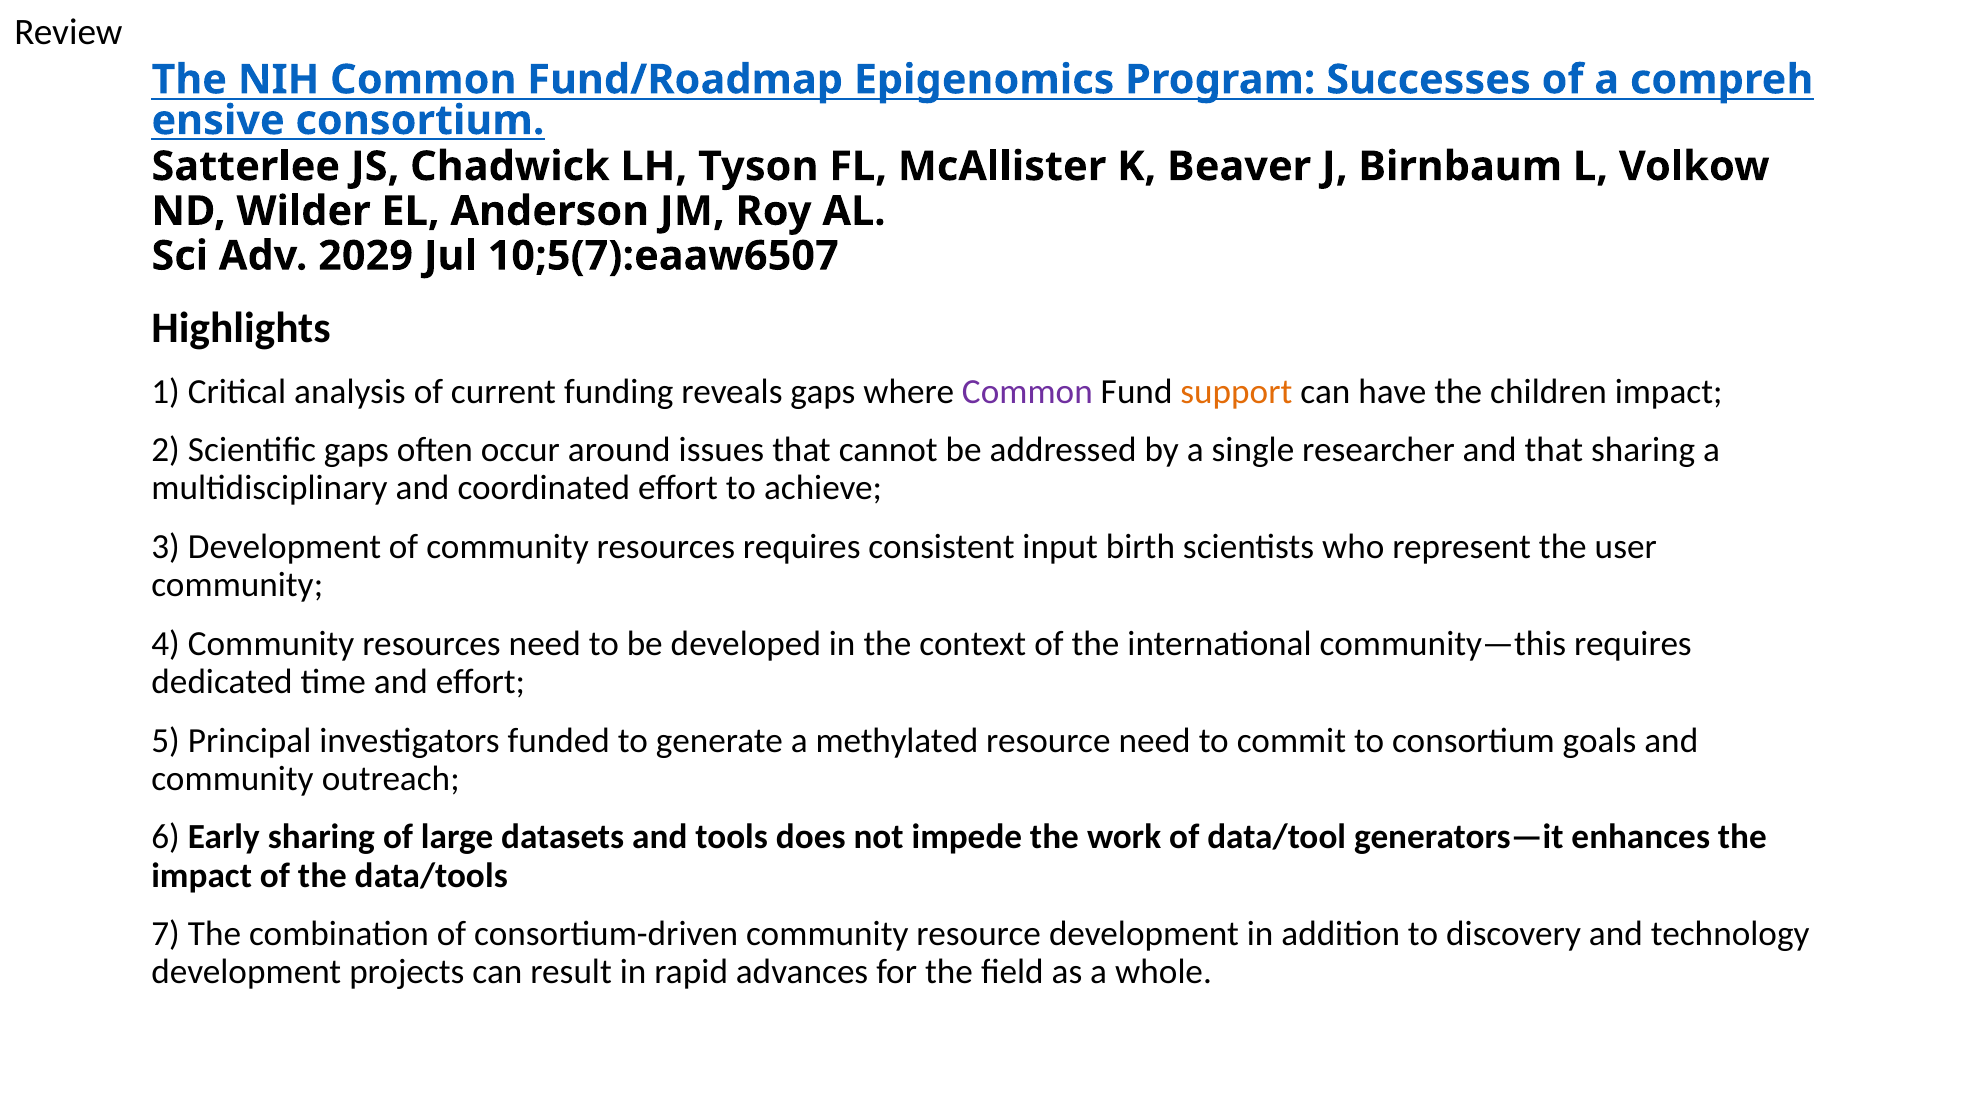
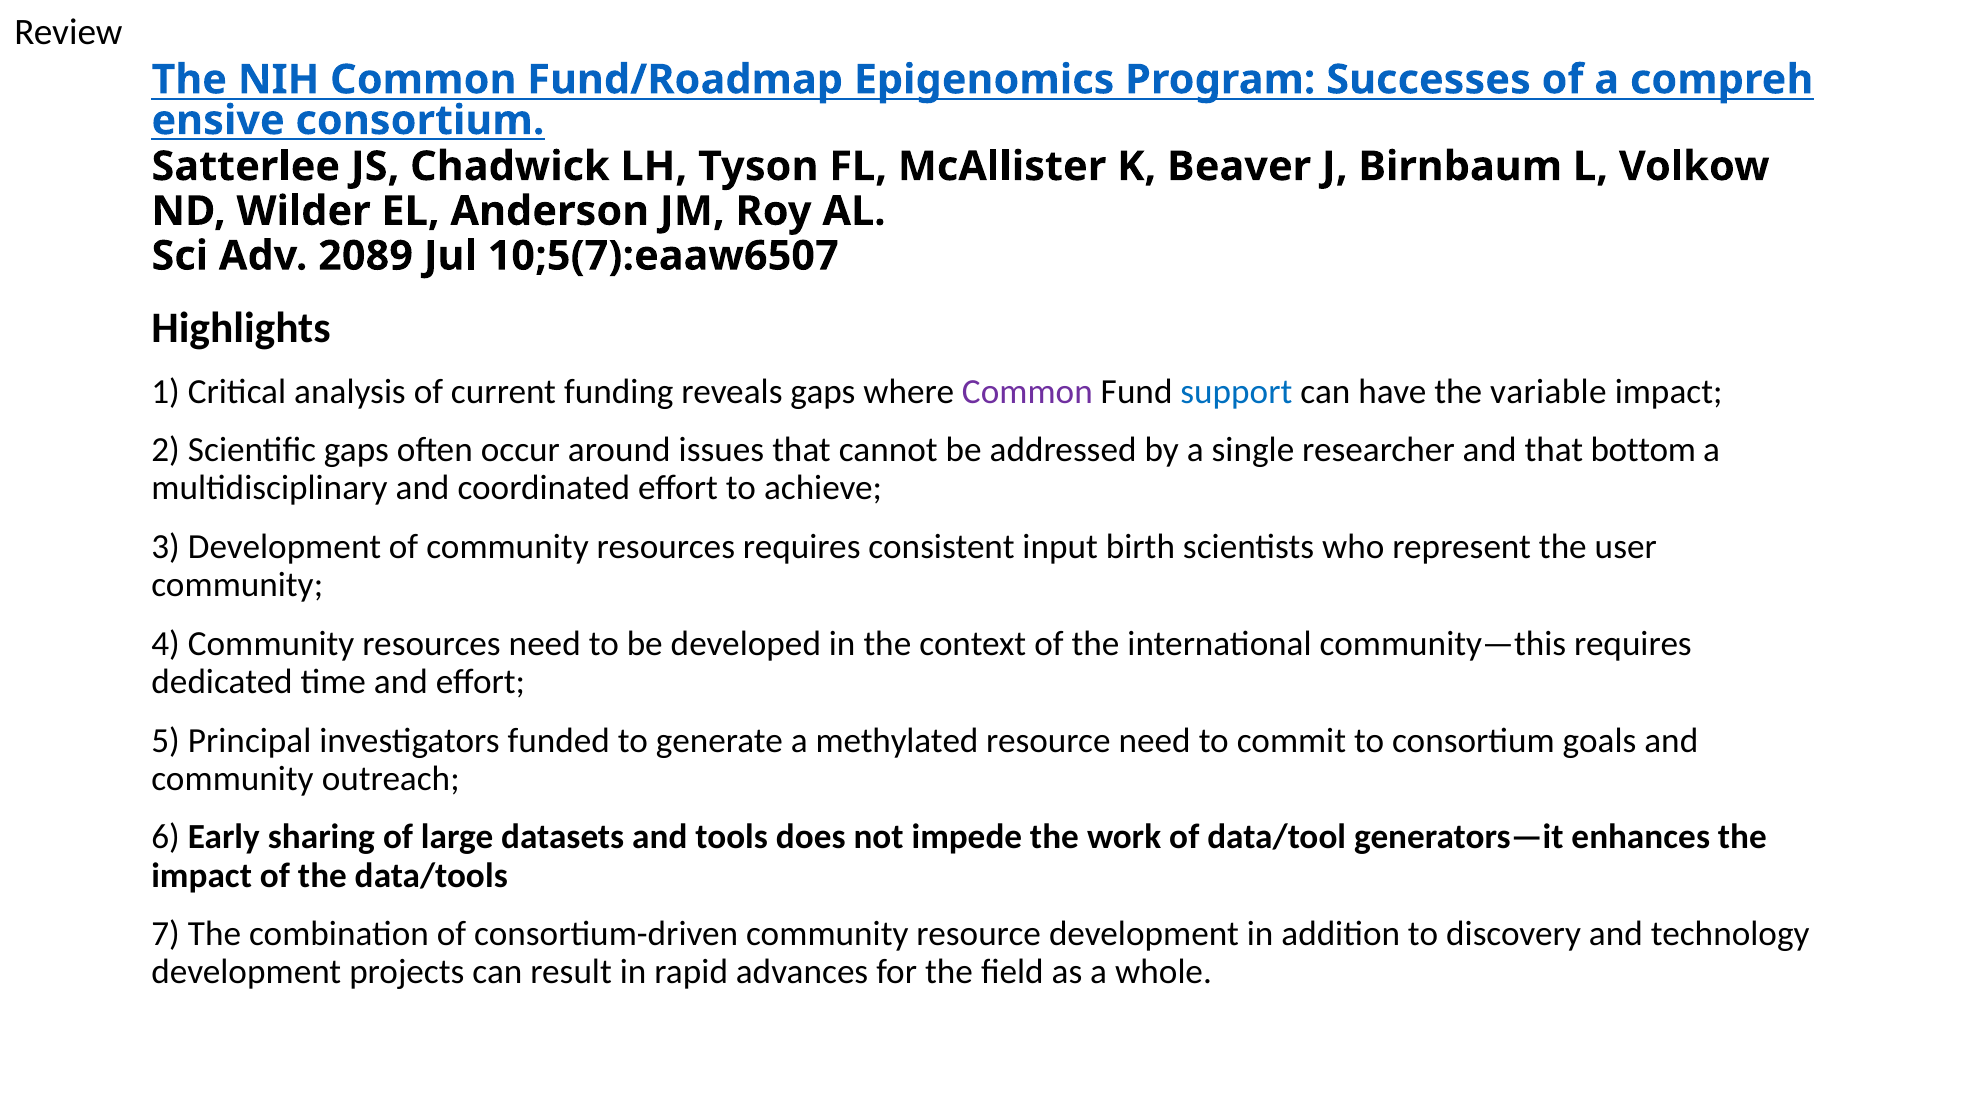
2029: 2029 -> 2089
support colour: orange -> blue
children: children -> variable
that sharing: sharing -> bottom
